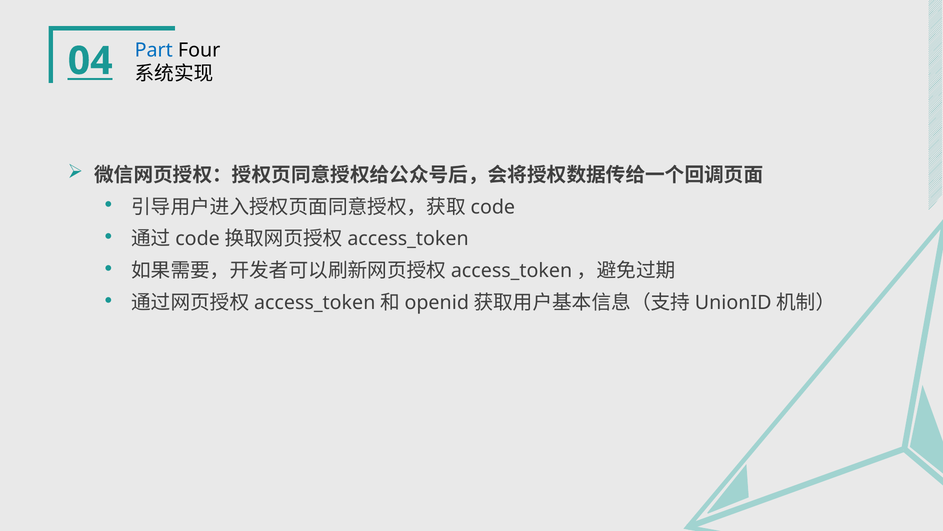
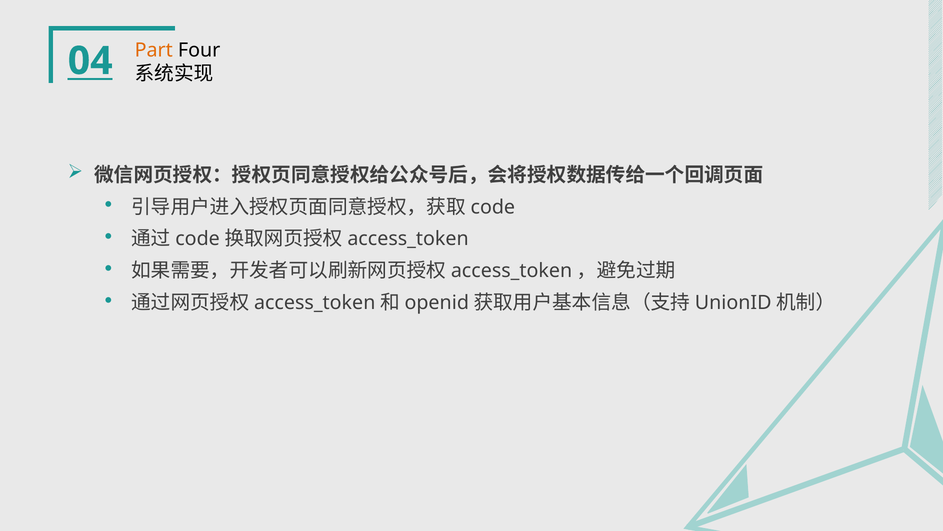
Part colour: blue -> orange
